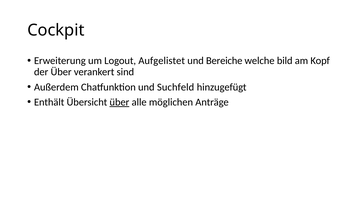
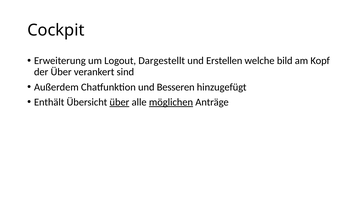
Aufgelistet: Aufgelistet -> Dargestellt
Bereiche: Bereiche -> Erstellen
Suchfeld: Suchfeld -> Besseren
möglichen underline: none -> present
